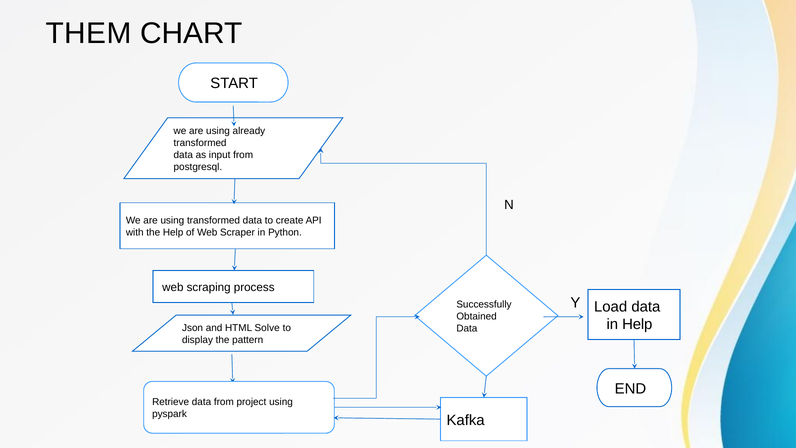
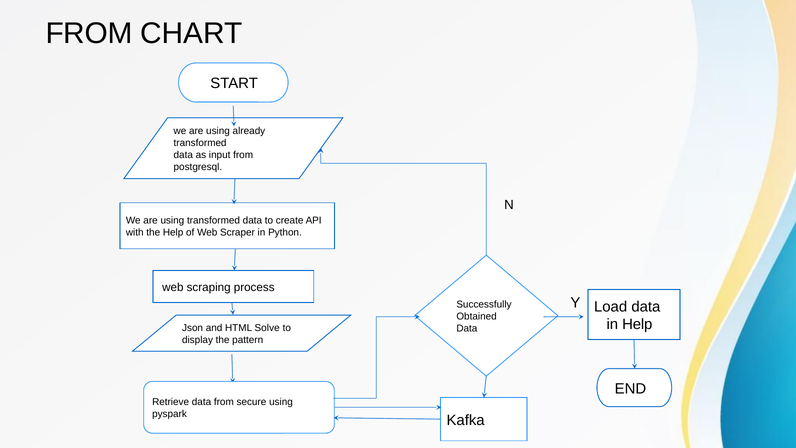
THEM at (89, 34): THEM -> FROM
project: project -> secure
